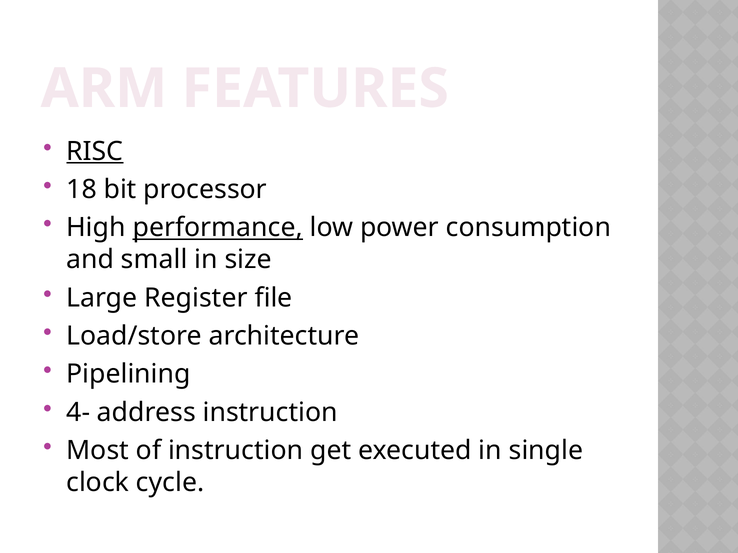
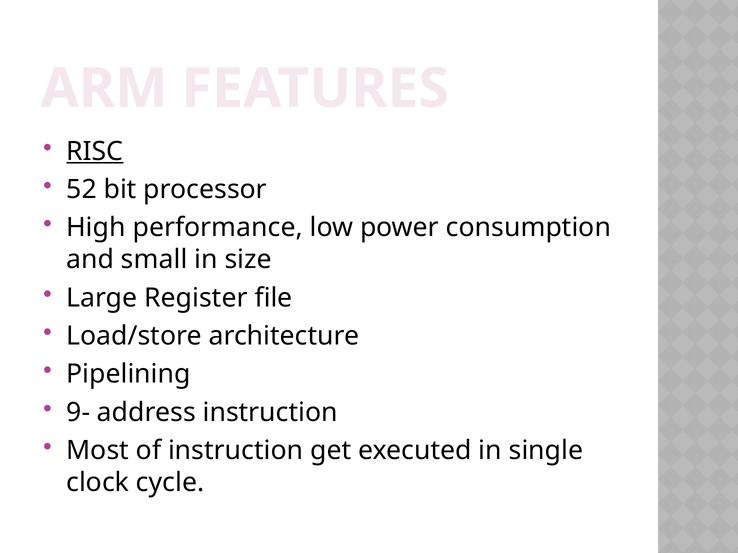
18: 18 -> 52
performance underline: present -> none
4-: 4- -> 9-
